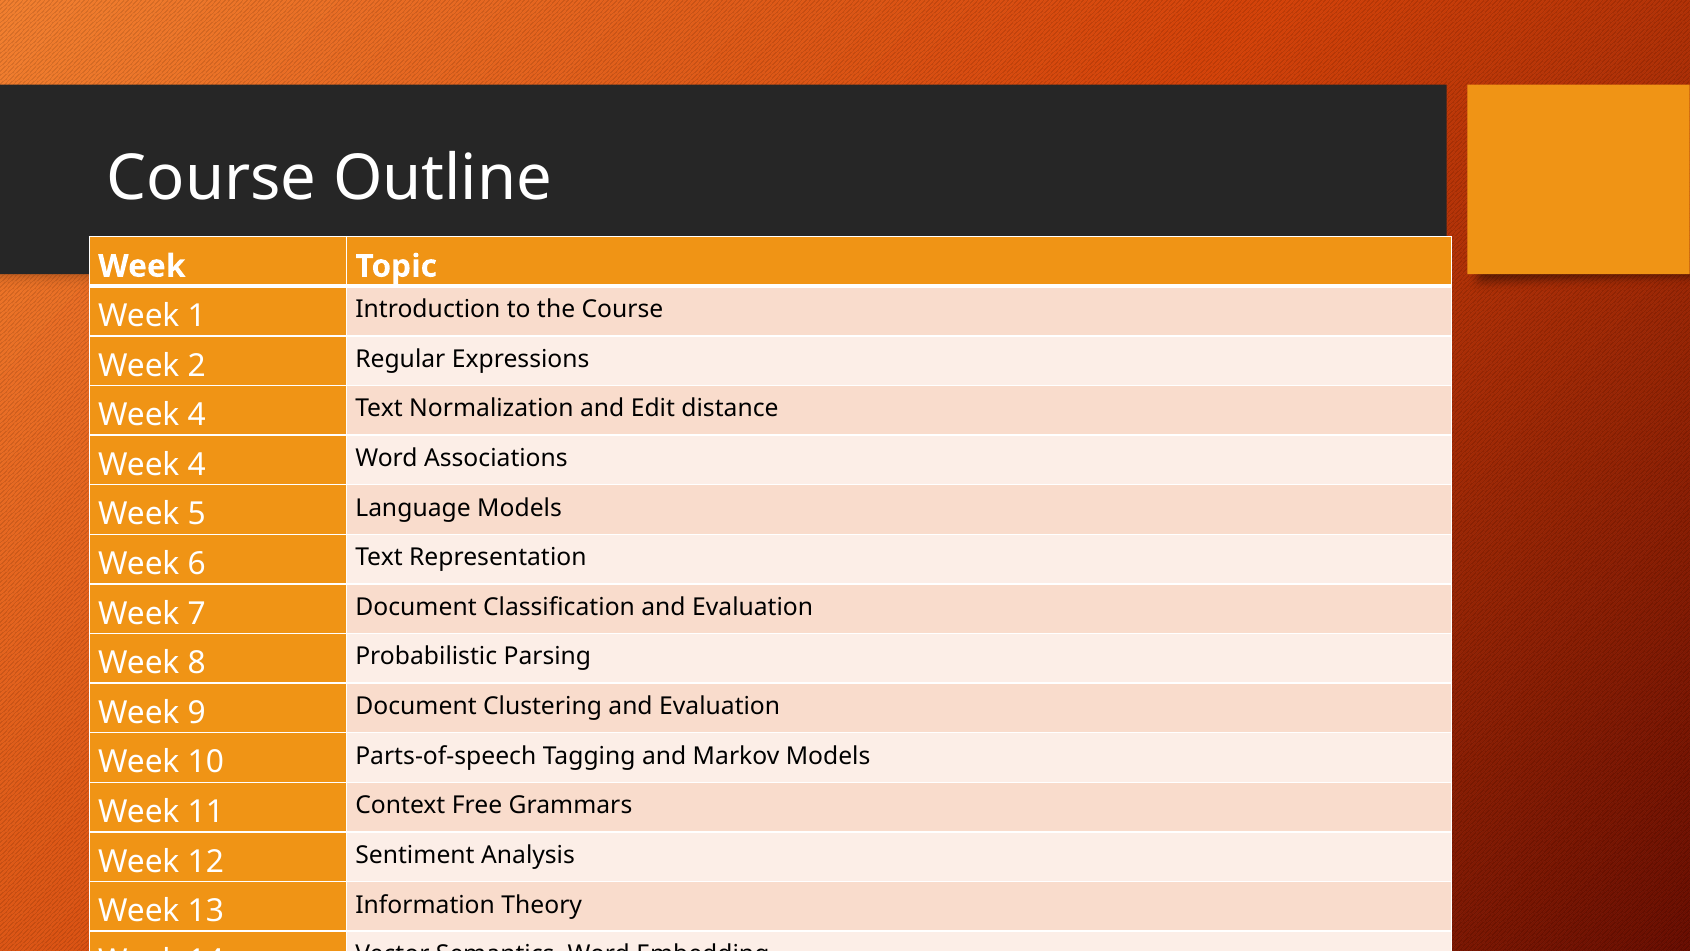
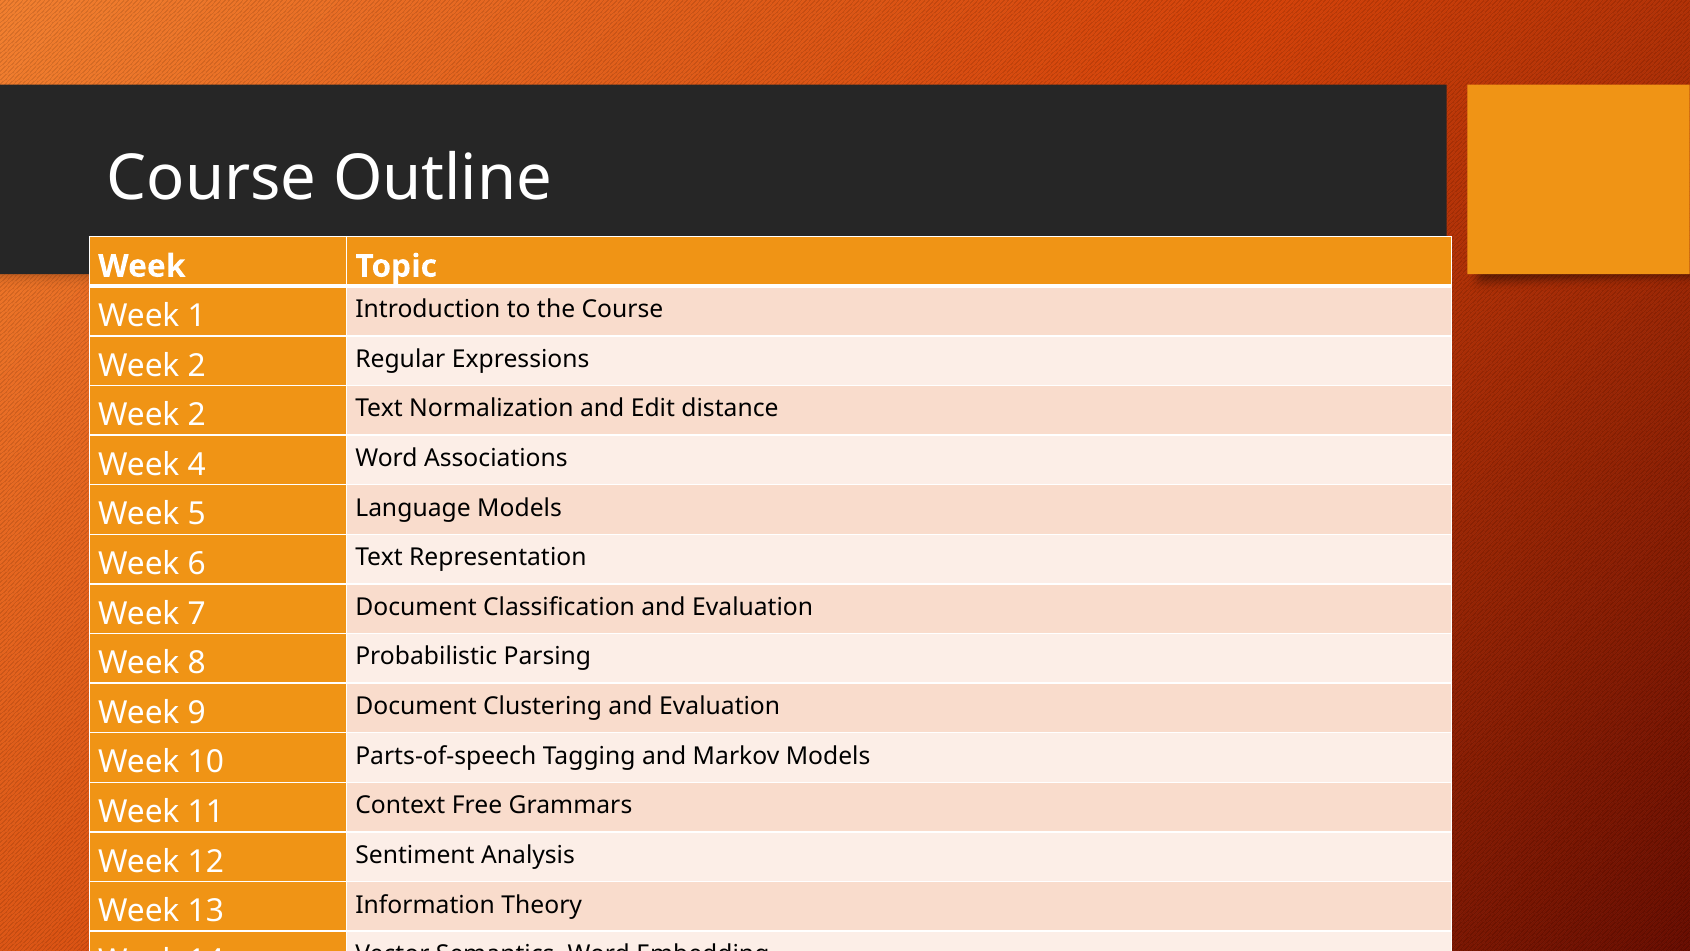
4 at (197, 415): 4 -> 2
